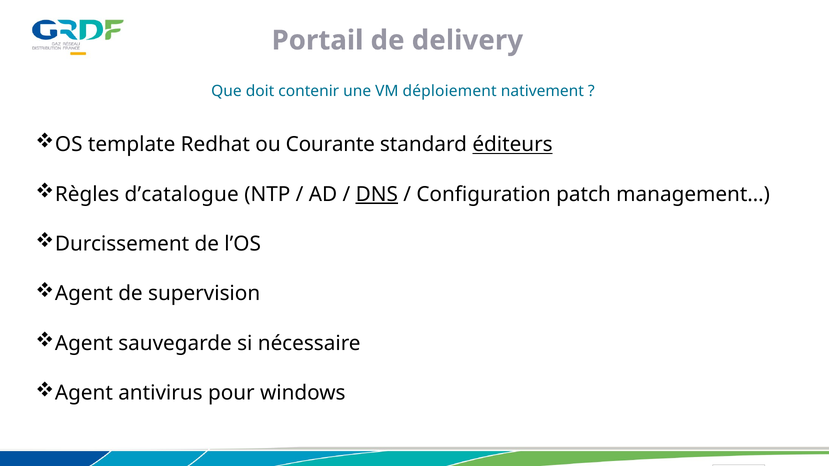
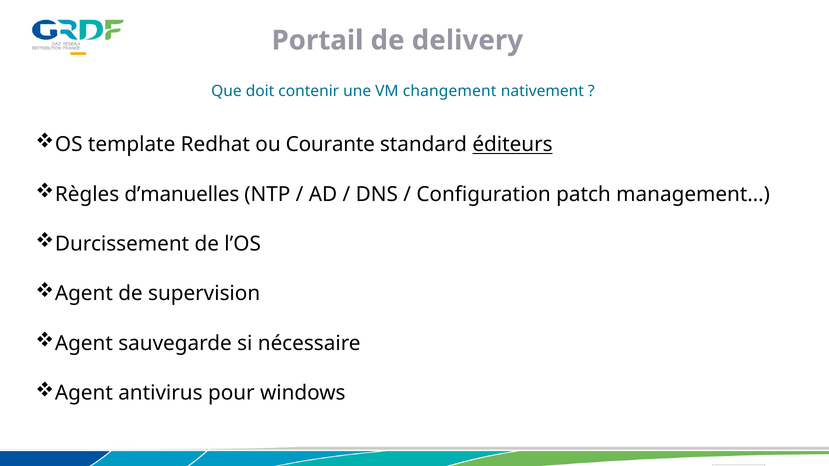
déploiement: déploiement -> changement
d’catalogue: d’catalogue -> d’manuelles
DNS underline: present -> none
